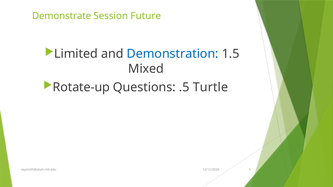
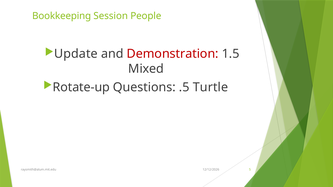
Demonstrate: Demonstrate -> Bookkeeping
Future: Future -> People
Limited: Limited -> Update
Demonstration colour: blue -> red
